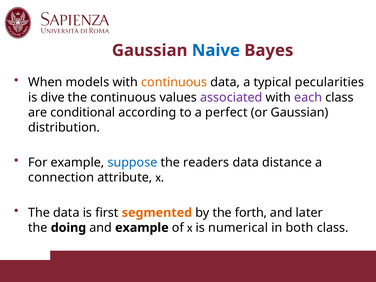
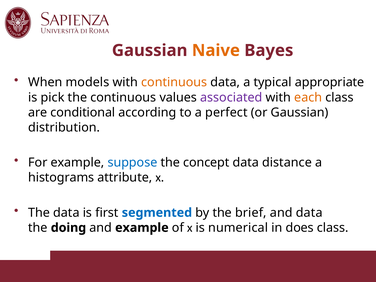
Naive colour: blue -> orange
pecularities: pecularities -> appropriate
dive: dive -> pick
each colour: purple -> orange
readers: readers -> concept
connection: connection -> histograms
segmented colour: orange -> blue
forth: forth -> brief
and later: later -> data
both: both -> does
